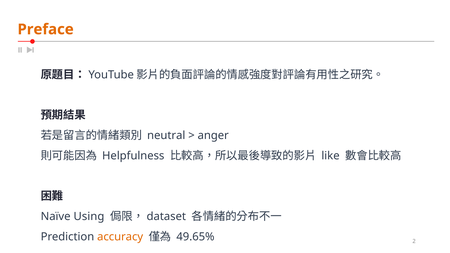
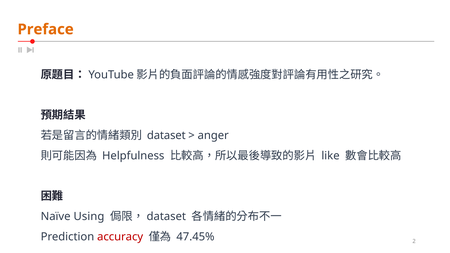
neutral at (166, 136): neutral -> dataset
accuracy colour: orange -> red
49.65%: 49.65% -> 47.45%
